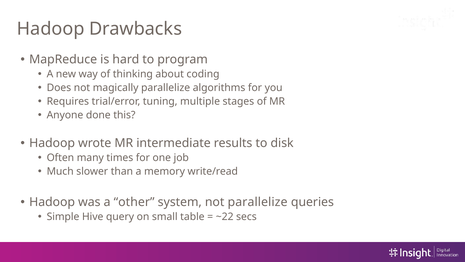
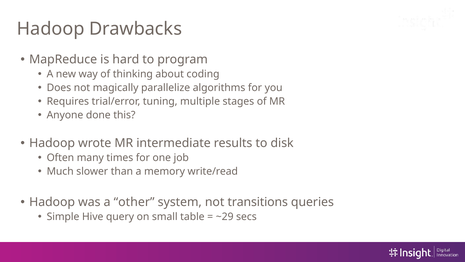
not parallelize: parallelize -> transitions
~22: ~22 -> ~29
